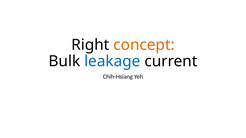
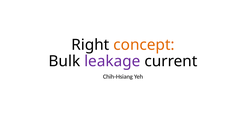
leakage colour: blue -> purple
